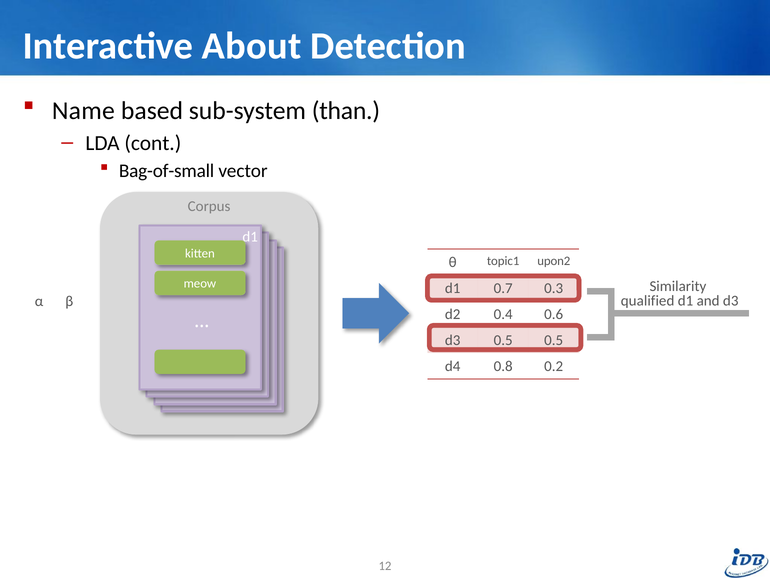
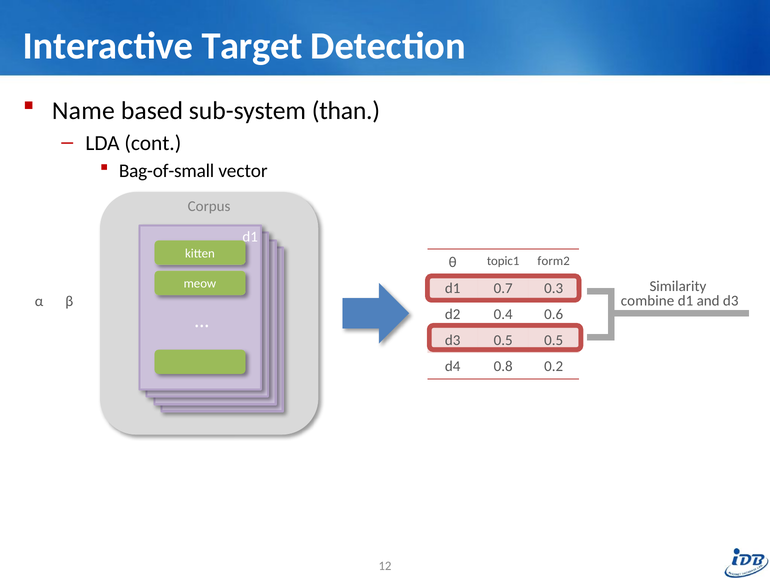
About: About -> Target
upon2: upon2 -> form2
qualified: qualified -> combine
